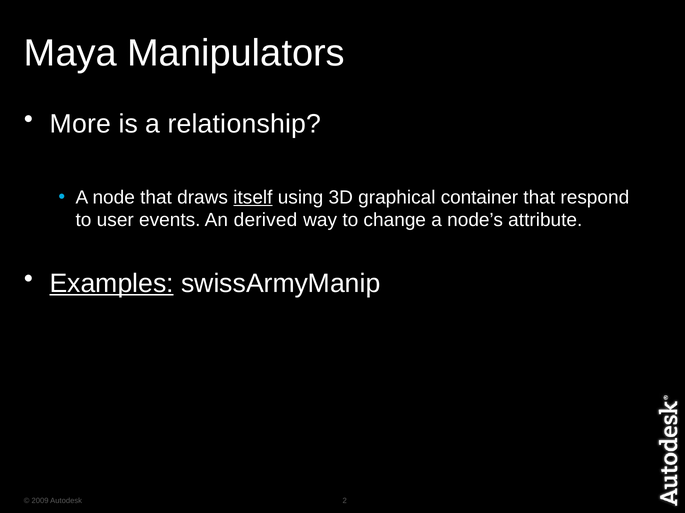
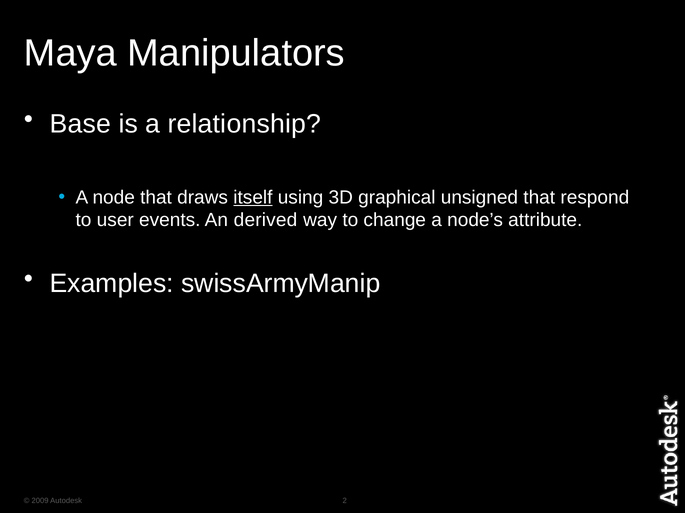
More: More -> Base
container: container -> unsigned
Examples underline: present -> none
